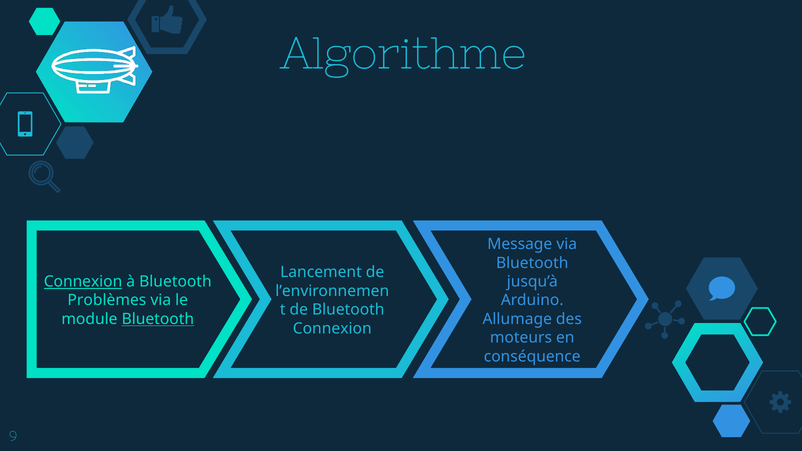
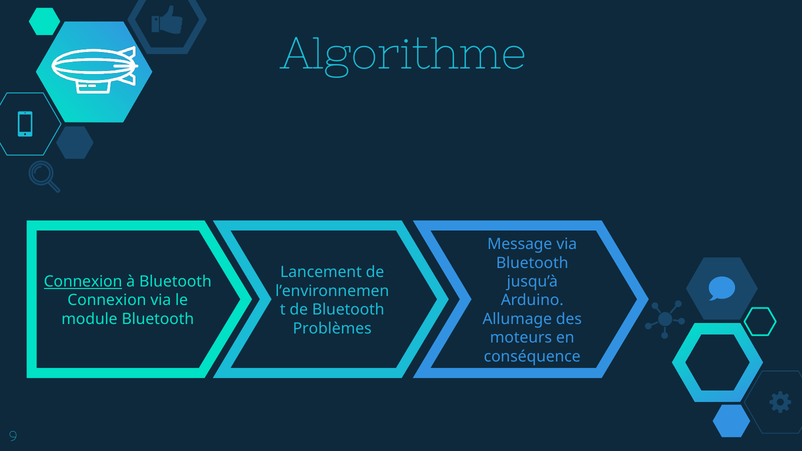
Problèmes at (107, 300): Problèmes -> Connexion
Bluetooth at (158, 319) underline: present -> none
Connexion at (332, 329): Connexion -> Problèmes
